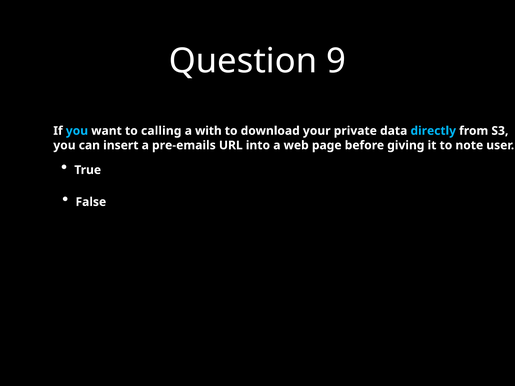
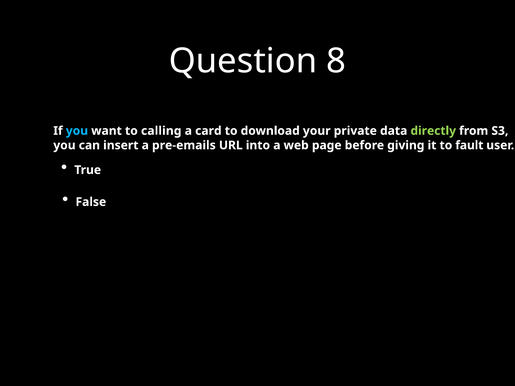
9: 9 -> 8
with: with -> card
directly colour: light blue -> light green
note: note -> fault
